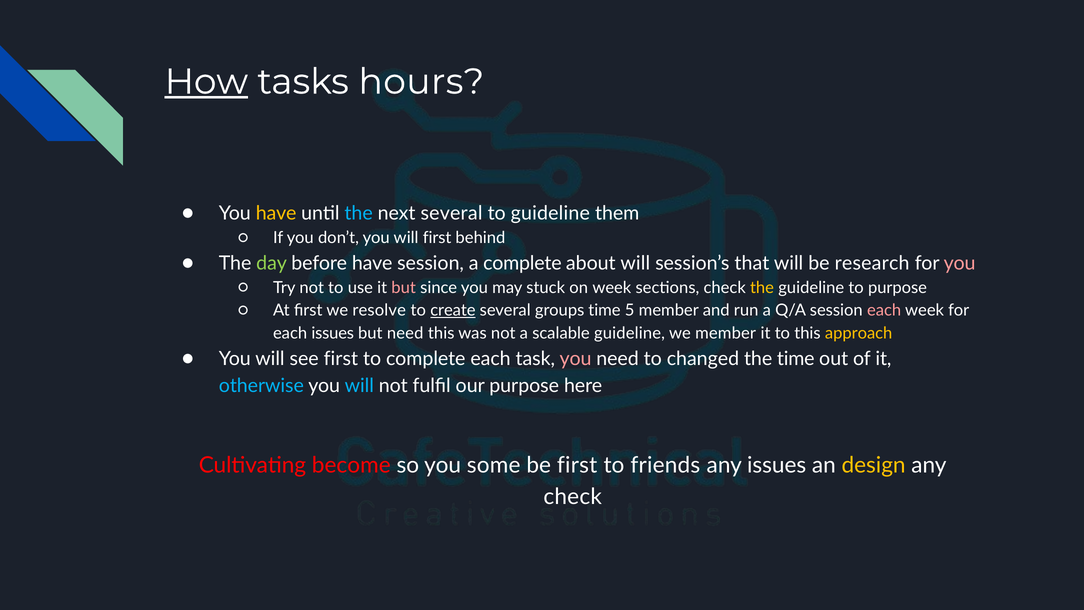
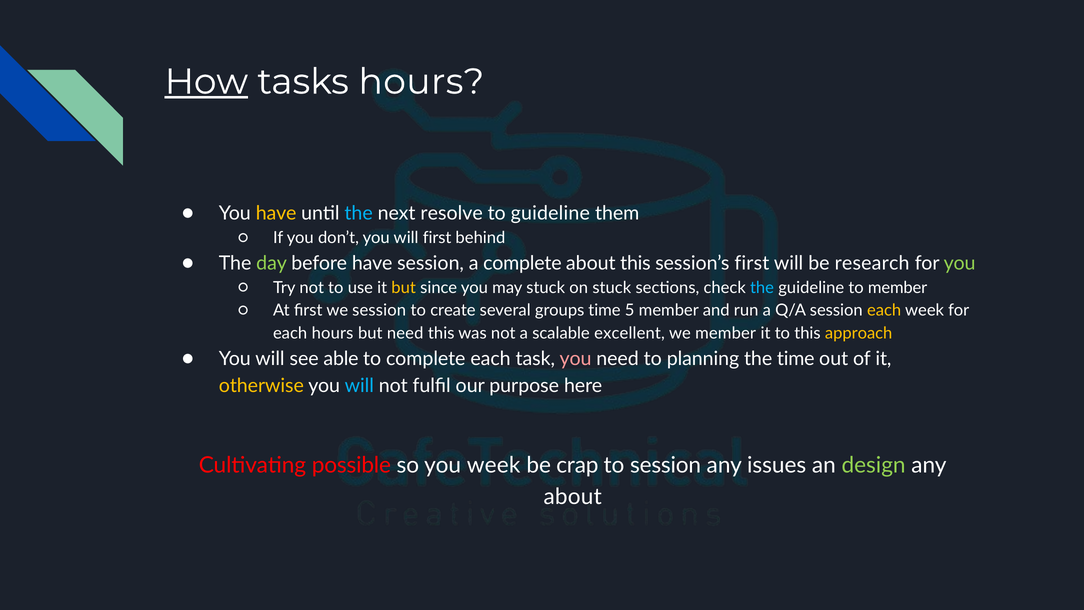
next several: several -> resolve
about will: will -> this
session’s that: that -> first
you at (960, 263) colour: pink -> light green
but at (404, 287) colour: pink -> yellow
on week: week -> stuck
the at (762, 287) colour: yellow -> light blue
to purpose: purpose -> member
we resolve: resolve -> session
create underline: present -> none
each at (884, 310) colour: pink -> yellow
each issues: issues -> hours
scalable guideline: guideline -> excellent
see first: first -> able
changed: changed -> planning
otherwise colour: light blue -> yellow
become: become -> possible
you some: some -> week
be first: first -> crap
to friends: friends -> session
design colour: yellow -> light green
check at (573, 496): check -> about
